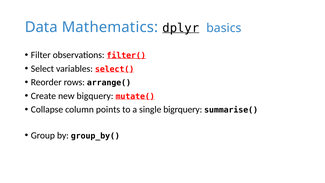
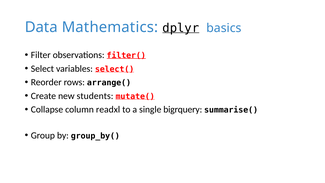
bigquery: bigquery -> students
points: points -> readxl
